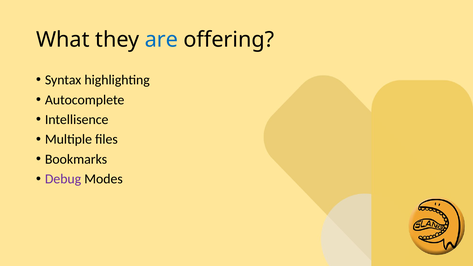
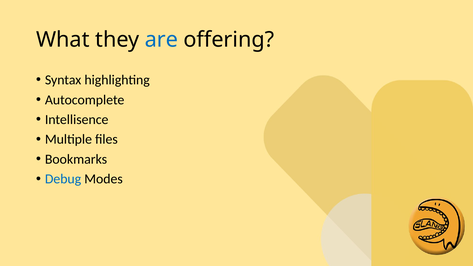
Debug colour: purple -> blue
